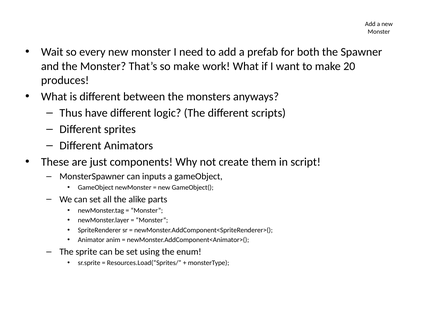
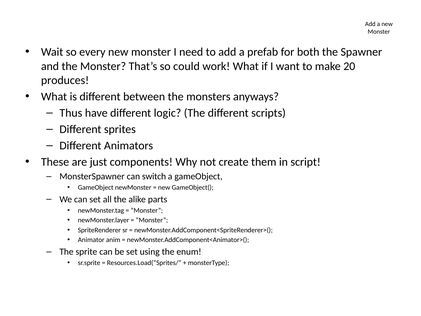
so make: make -> could
inputs: inputs -> switch
